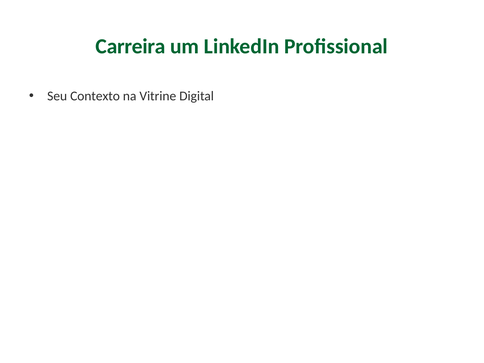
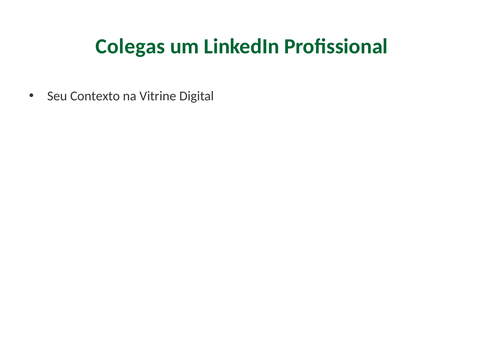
Carreira: Carreira -> Colegas
